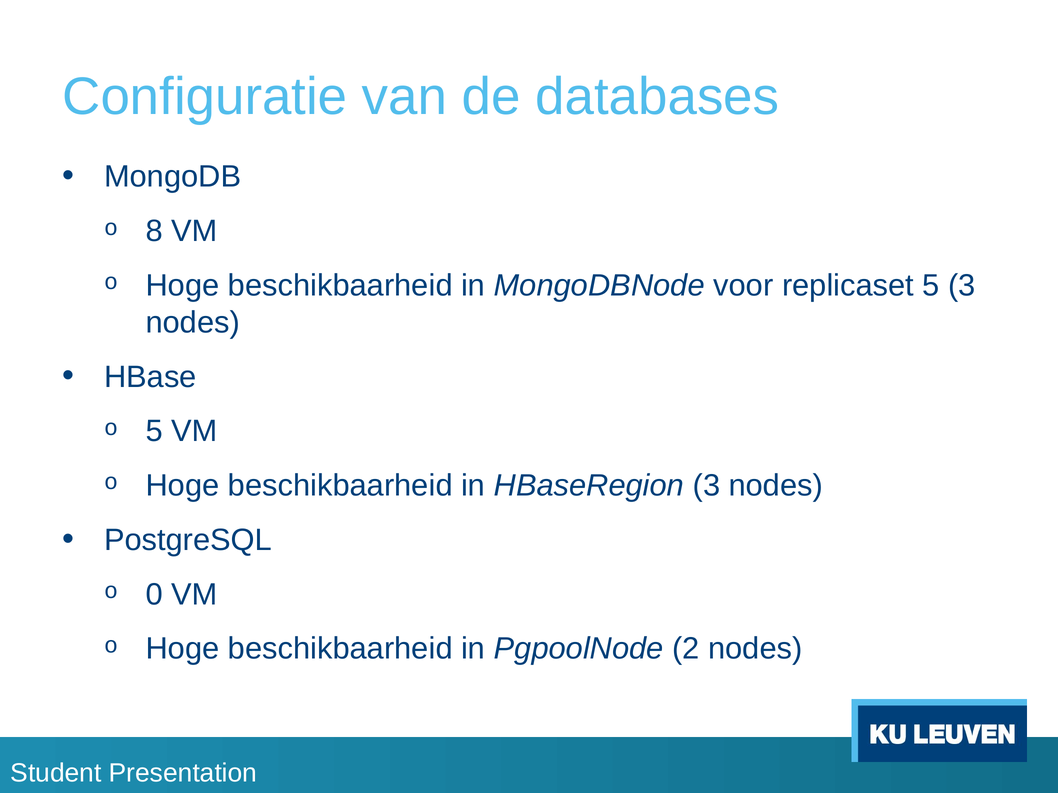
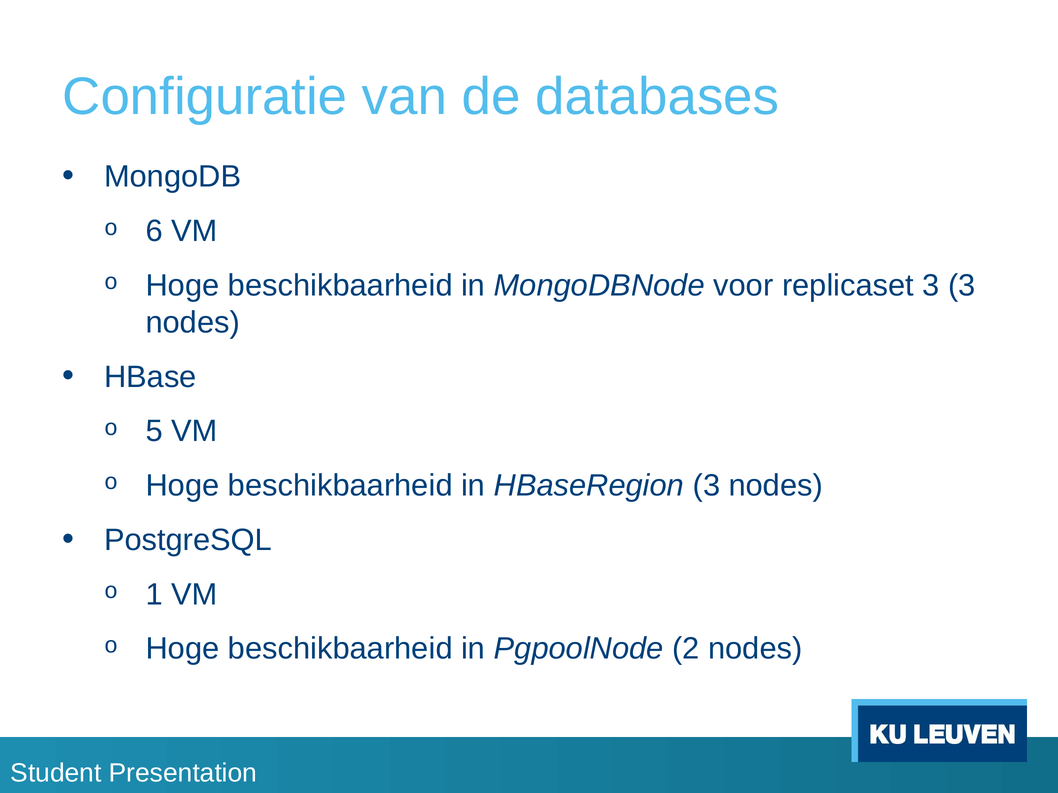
8: 8 -> 6
replicaset 5: 5 -> 3
0: 0 -> 1
